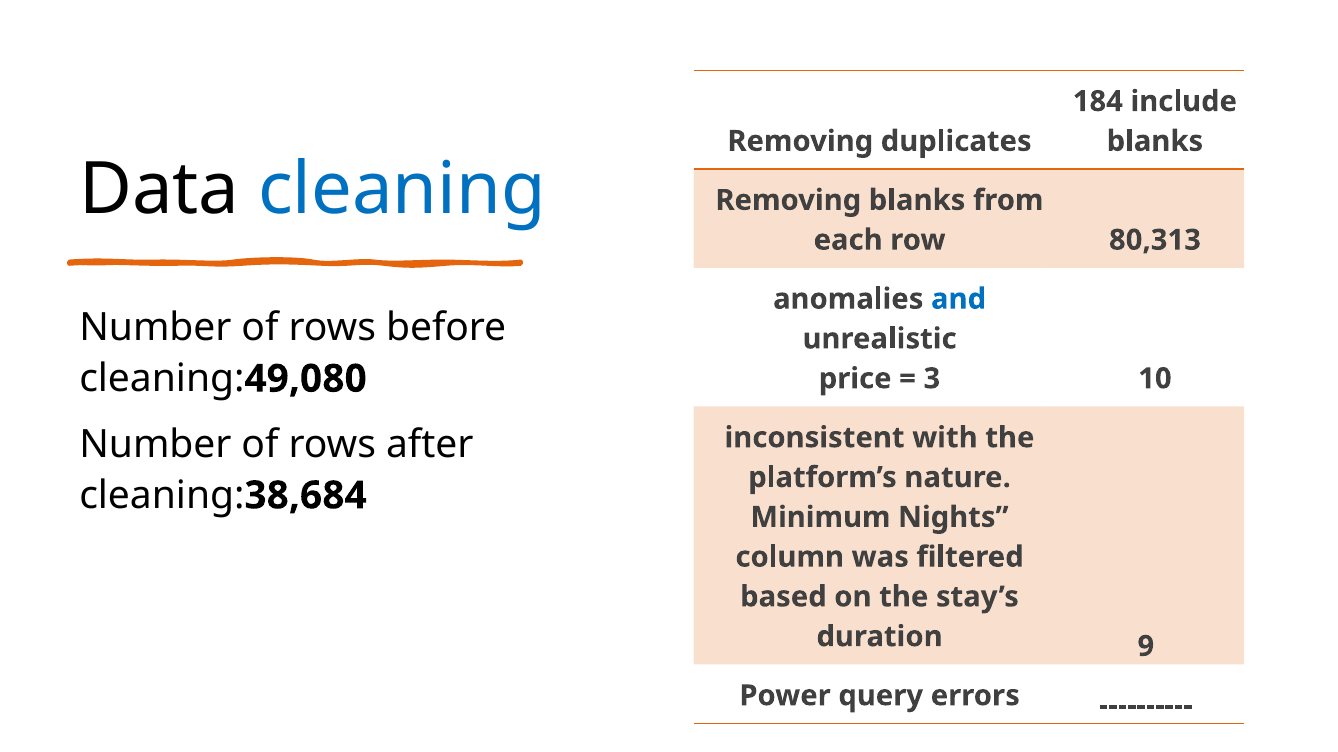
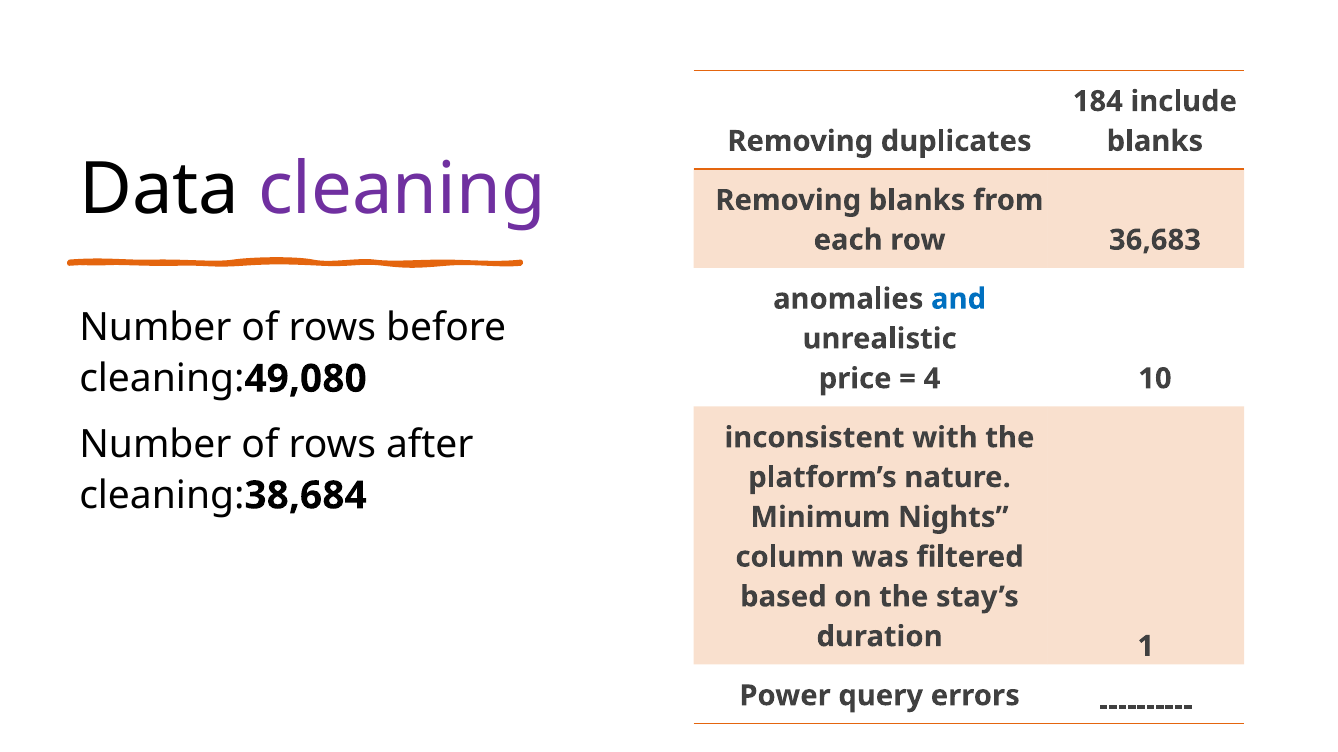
cleaning at (402, 189) colour: blue -> purple
80,313: 80,313 -> 36,683
3: 3 -> 4
9: 9 -> 1
